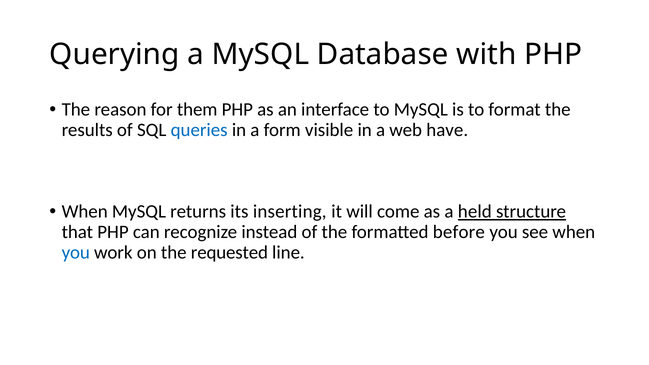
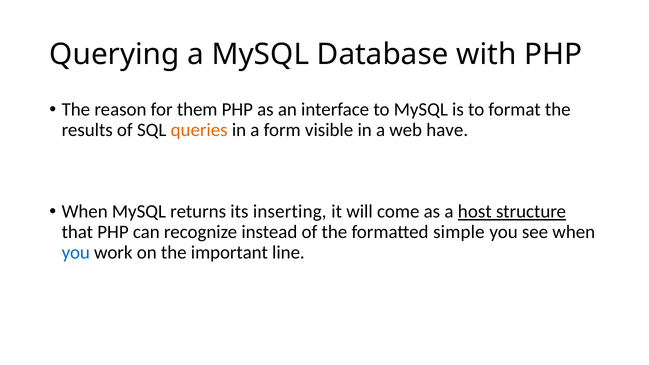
queries colour: blue -> orange
held: held -> host
before: before -> simple
requested: requested -> important
